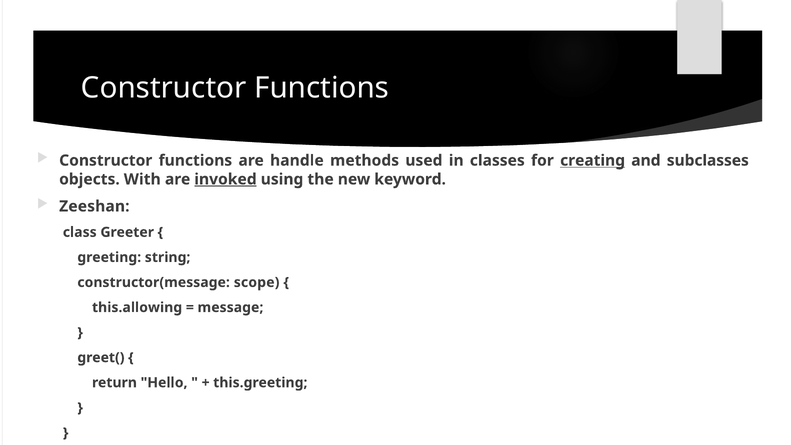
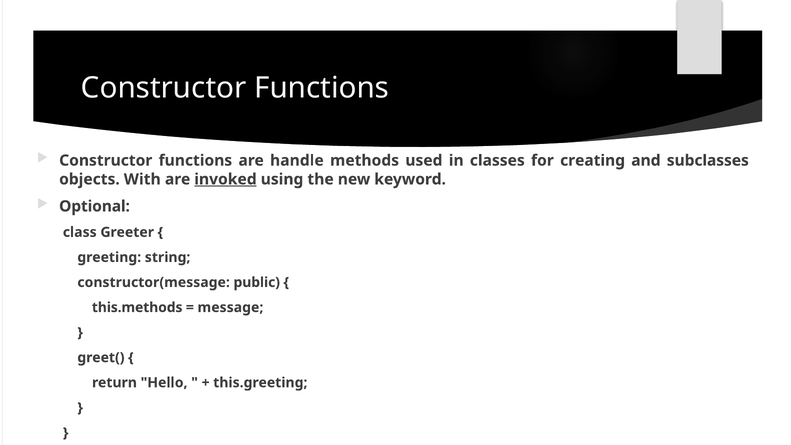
creating underline: present -> none
Zeeshan: Zeeshan -> Optional
scope: scope -> public
this.allowing: this.allowing -> this.methods
